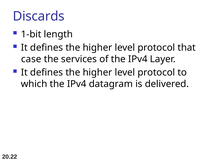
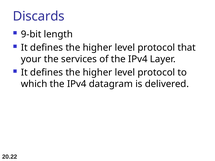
1-bit: 1-bit -> 9-bit
case: case -> your
